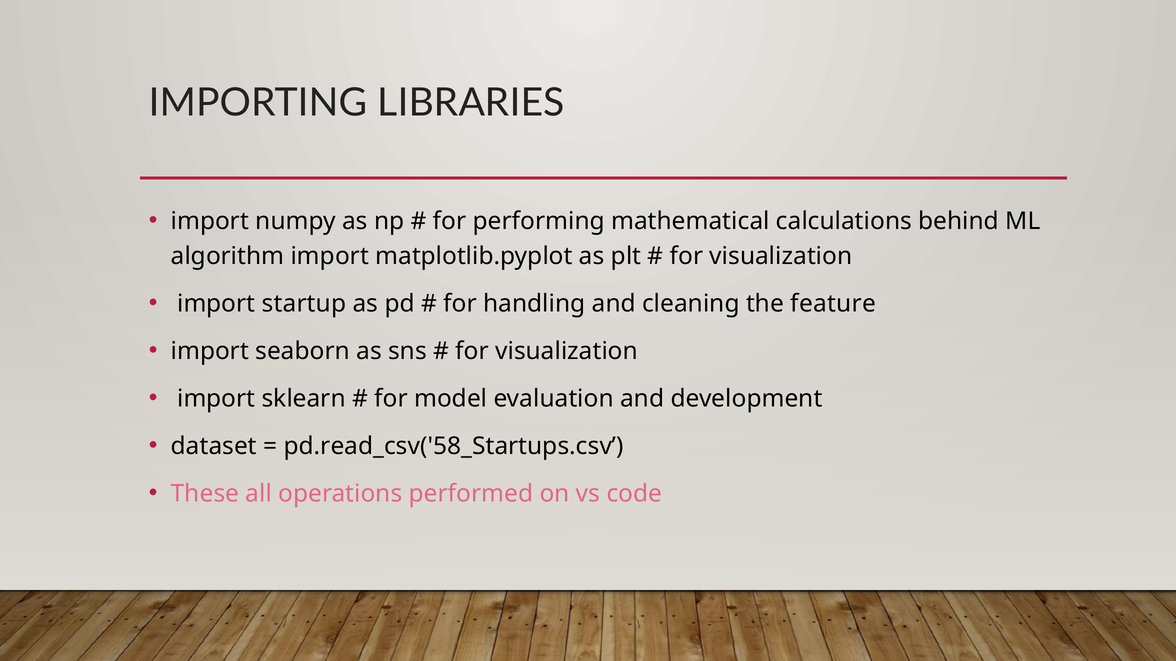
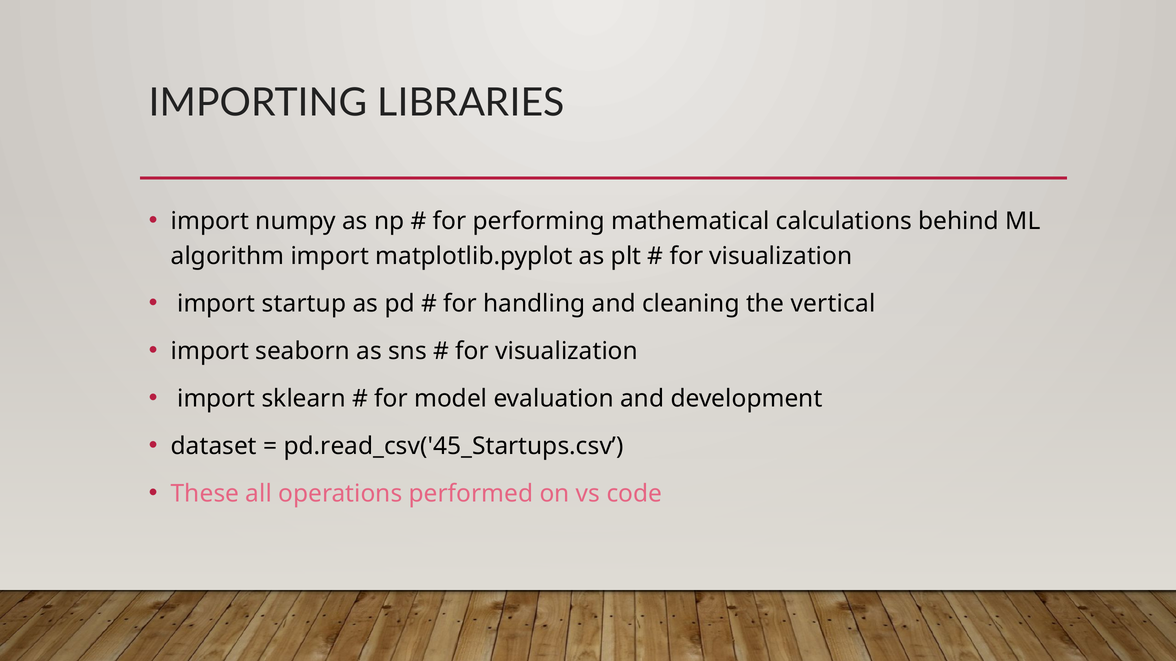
feature: feature -> vertical
pd.read_csv('58_Startups.csv: pd.read_csv('58_Startups.csv -> pd.read_csv('45_Startups.csv
